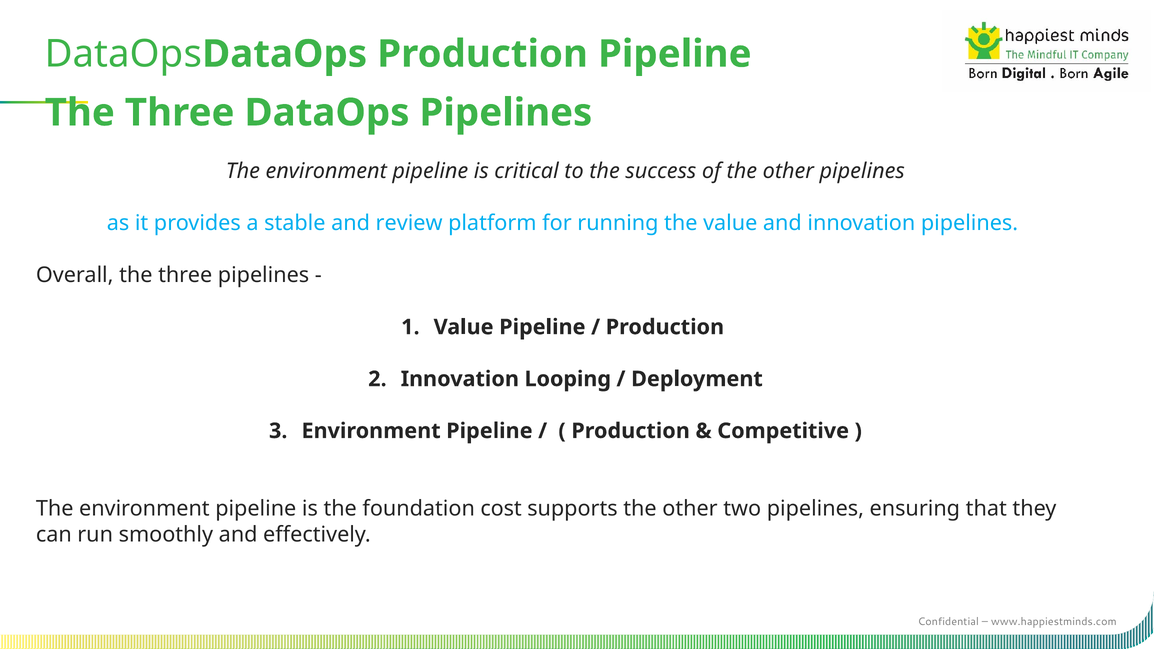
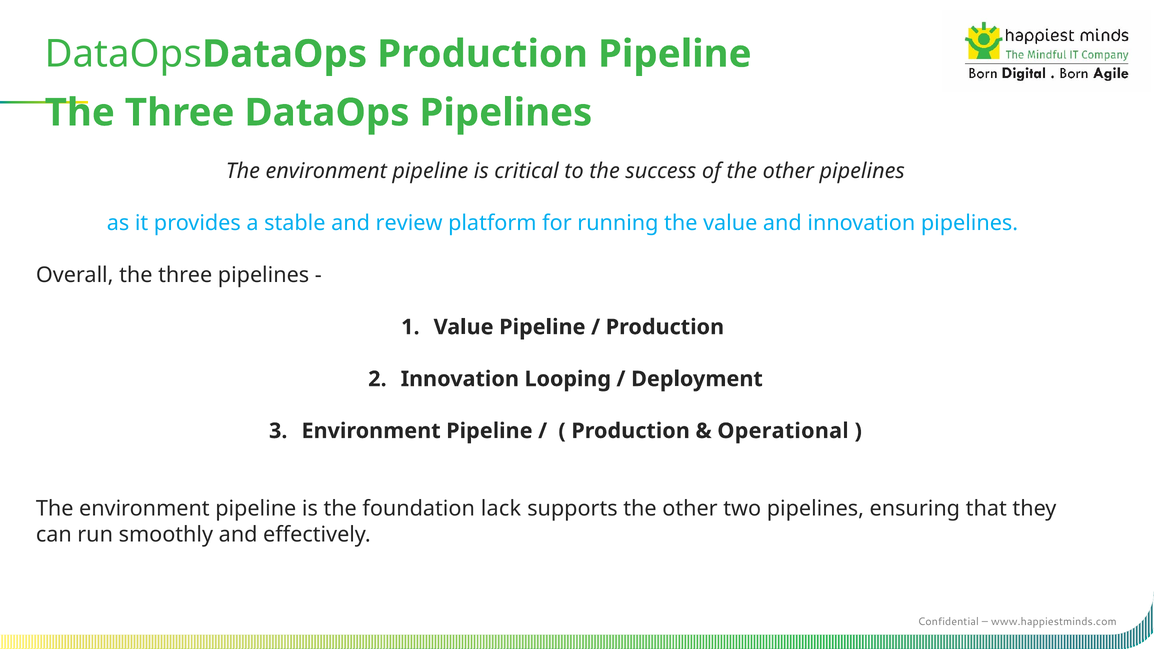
Competitive: Competitive -> Operational
cost: cost -> lack
